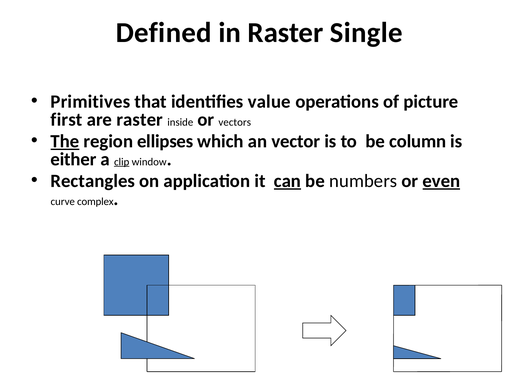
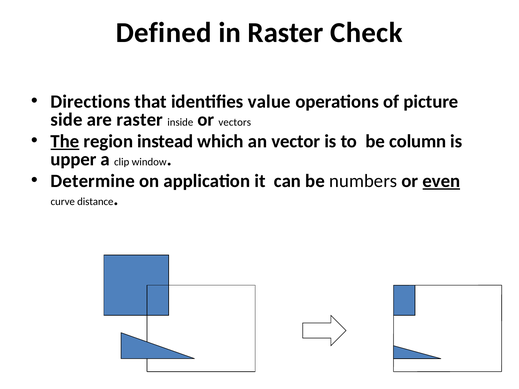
Single: Single -> Check
Primitives: Primitives -> Directions
first: first -> side
ellipses: ellipses -> instead
either: either -> upper
clip underline: present -> none
Rectangles: Rectangles -> Determine
can underline: present -> none
complex: complex -> distance
